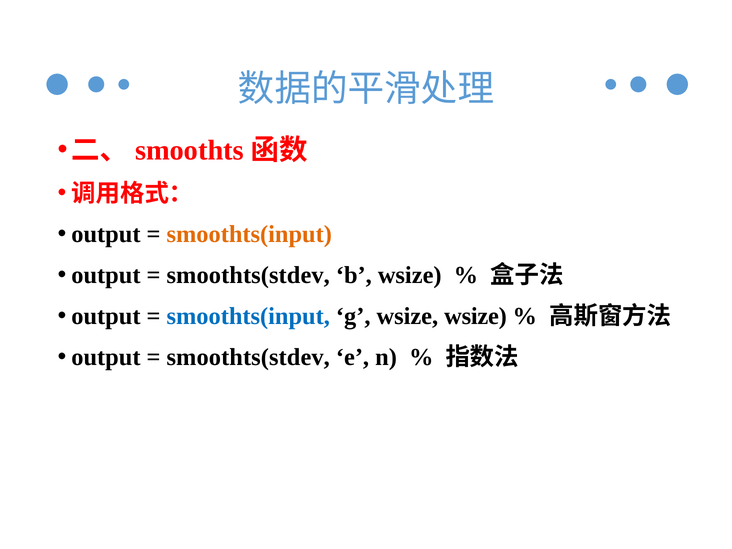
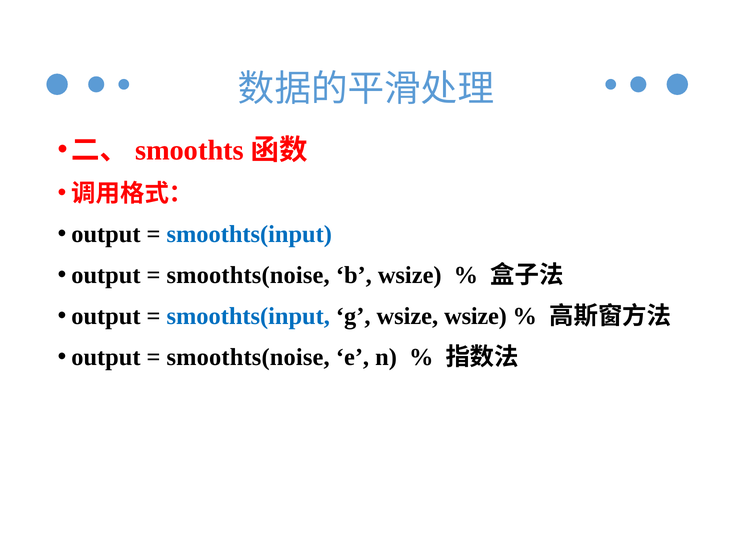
smoothts(input at (249, 234) colour: orange -> blue
smoothts(stdev at (248, 275): smoothts(stdev -> smoothts(noise
smoothts(stdev at (248, 357): smoothts(stdev -> smoothts(noise
